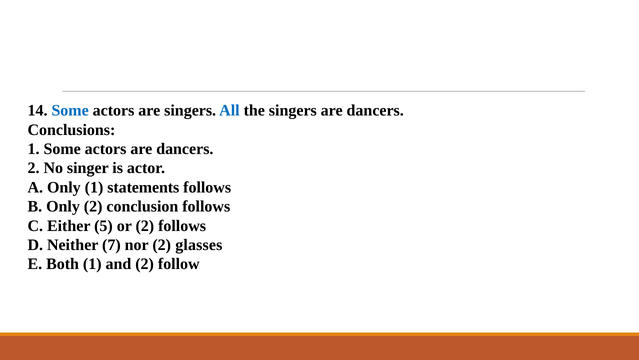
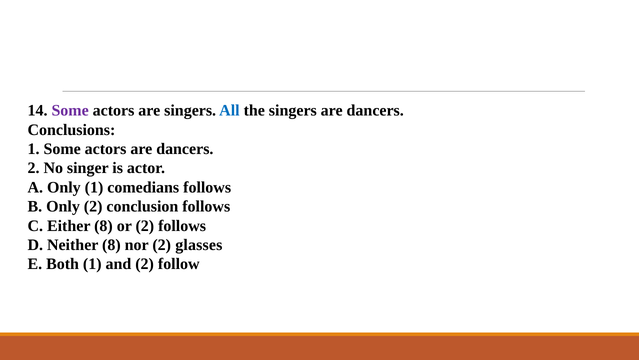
Some at (70, 110) colour: blue -> purple
statements: statements -> comedians
Either 5: 5 -> 8
Neither 7: 7 -> 8
